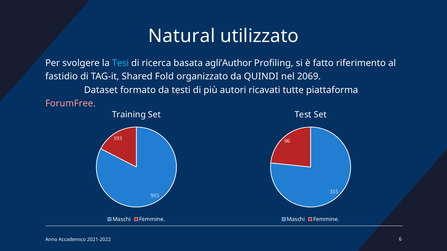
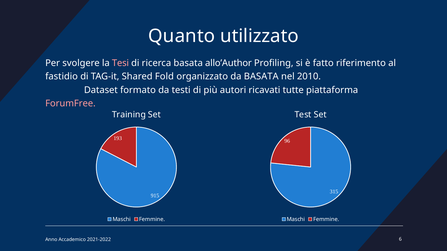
Natural: Natural -> Quanto
Tesi colour: light blue -> pink
agli’Author: agli’Author -> allo’Author
da QUINDI: QUINDI -> BASATA
2069: 2069 -> 2010
